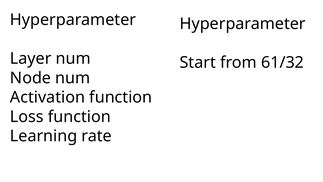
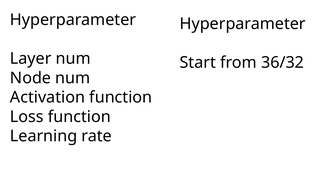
61/32: 61/32 -> 36/32
